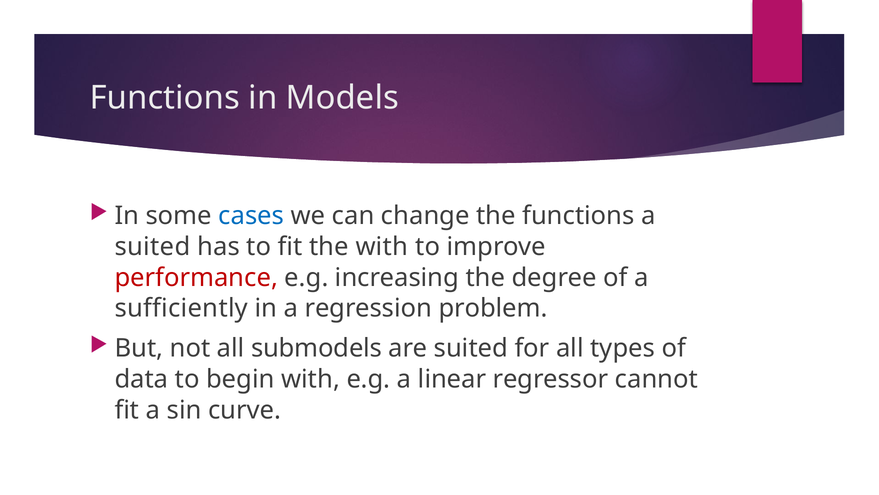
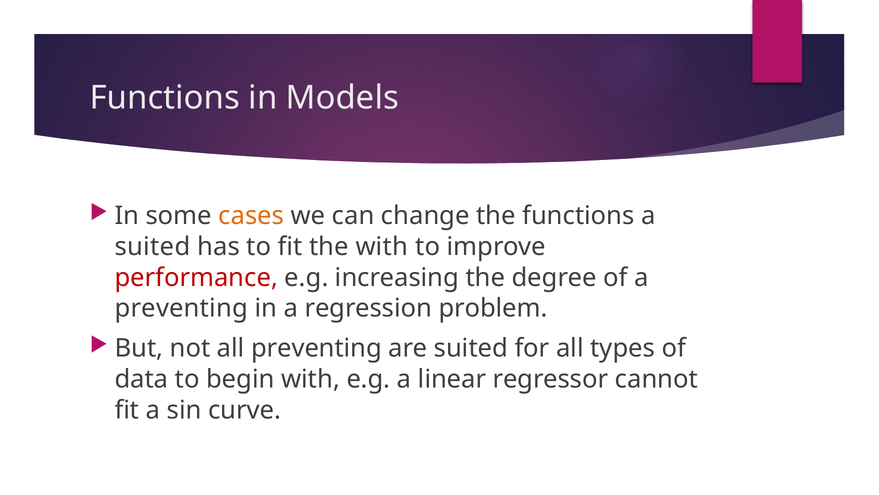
cases colour: blue -> orange
sufficiently at (181, 308): sufficiently -> preventing
all submodels: submodels -> preventing
